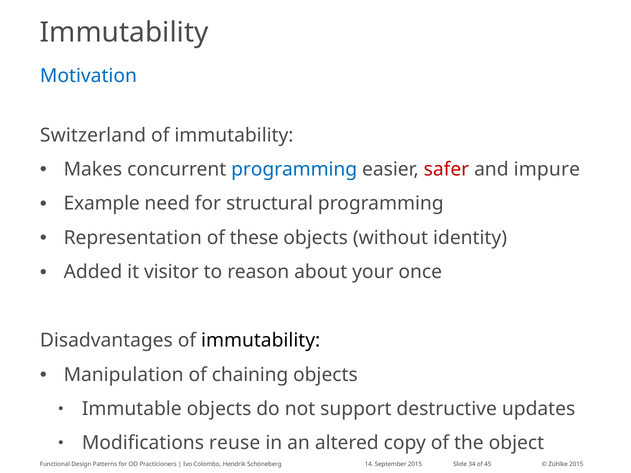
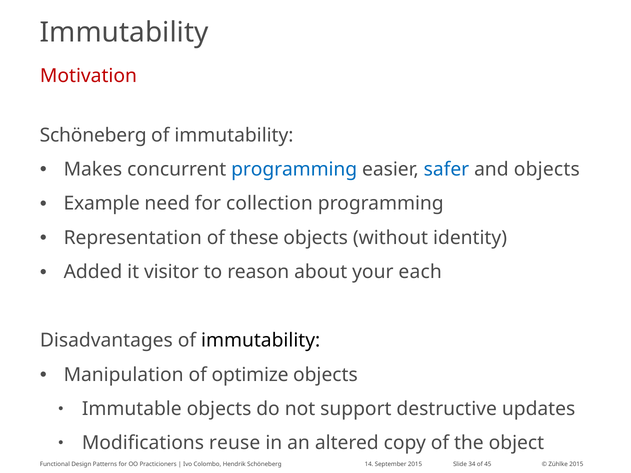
Motivation colour: blue -> red
Switzerland at (93, 135): Switzerland -> Schöneberg
safer colour: red -> blue
and impure: impure -> objects
structural: structural -> collection
once: once -> each
chaining: chaining -> optimize
